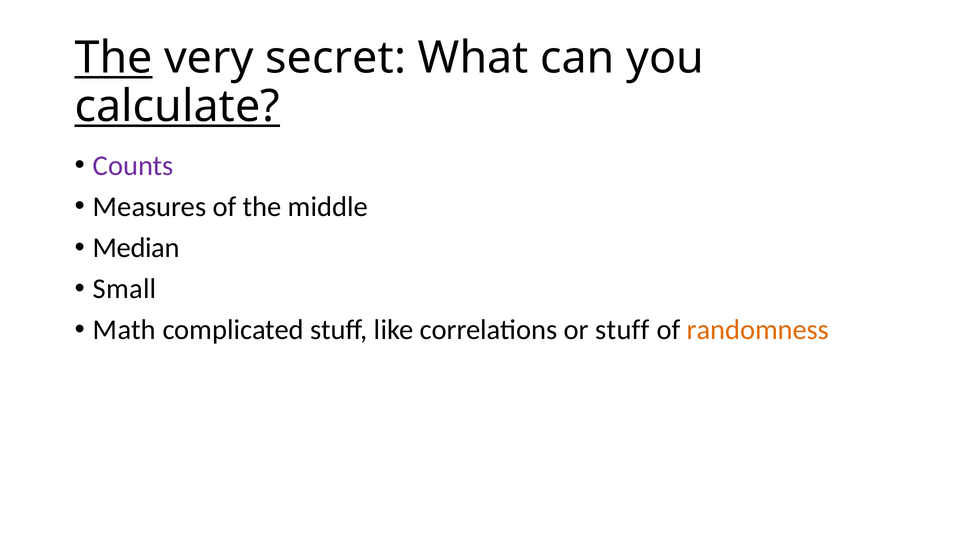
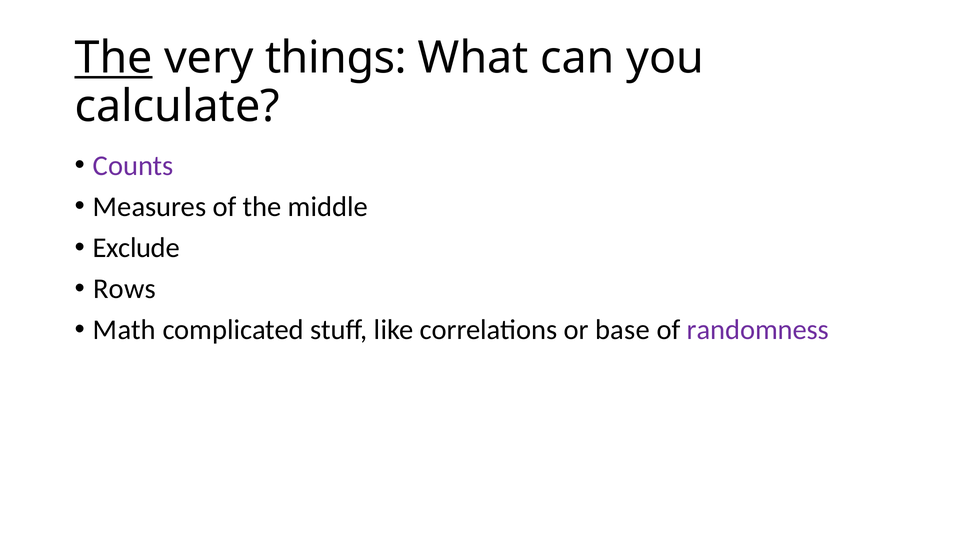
secret: secret -> things
calculate underline: present -> none
Median: Median -> Exclude
Small: Small -> Rows
or stuff: stuff -> base
randomness colour: orange -> purple
